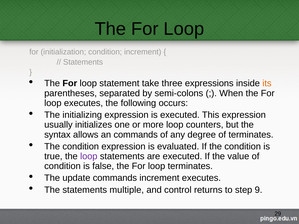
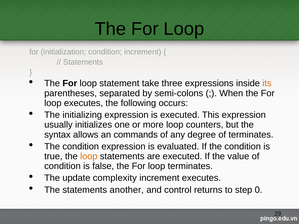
loop at (89, 156) colour: purple -> orange
update commands: commands -> complexity
multiple: multiple -> another
9: 9 -> 0
